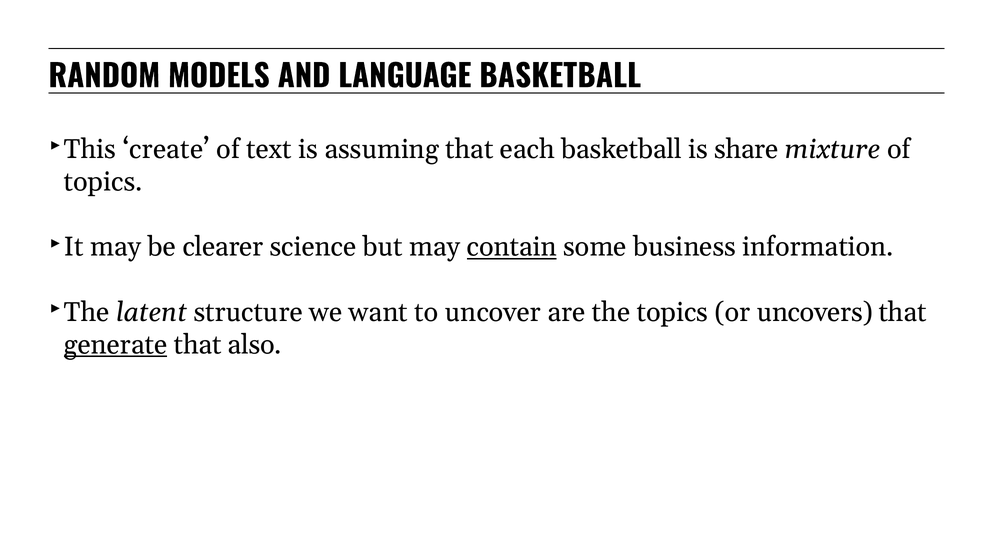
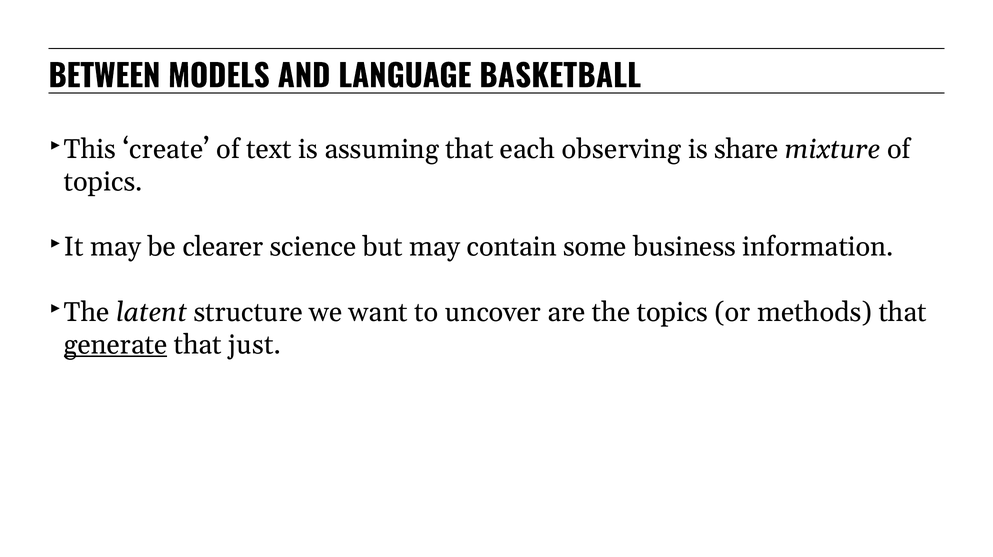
RANDOM: RANDOM -> BETWEEN
each basketball: basketball -> observing
contain underline: present -> none
uncovers: uncovers -> methods
also: also -> just
